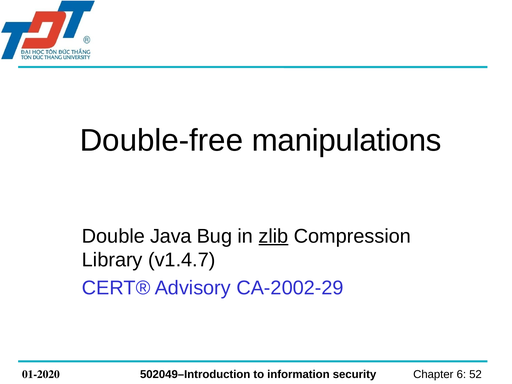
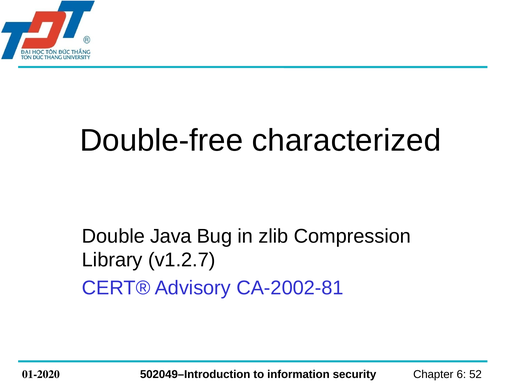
manipulations: manipulations -> characterized
zlib underline: present -> none
v1.4.7: v1.4.7 -> v1.2.7
CA-2002-29: CA-2002-29 -> CA-2002-81
